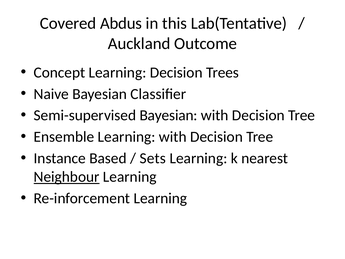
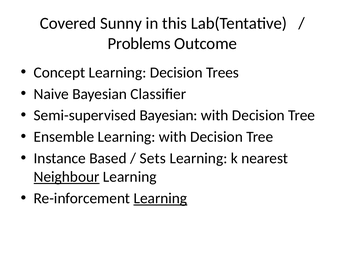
Abdus: Abdus -> Sunny
Auckland: Auckland -> Problems
Learning at (160, 198) underline: none -> present
